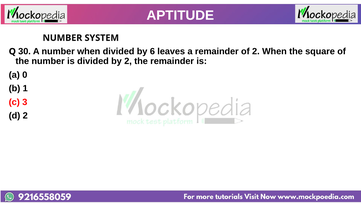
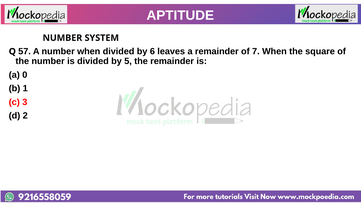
30: 30 -> 57
of 2: 2 -> 7
by 2: 2 -> 5
